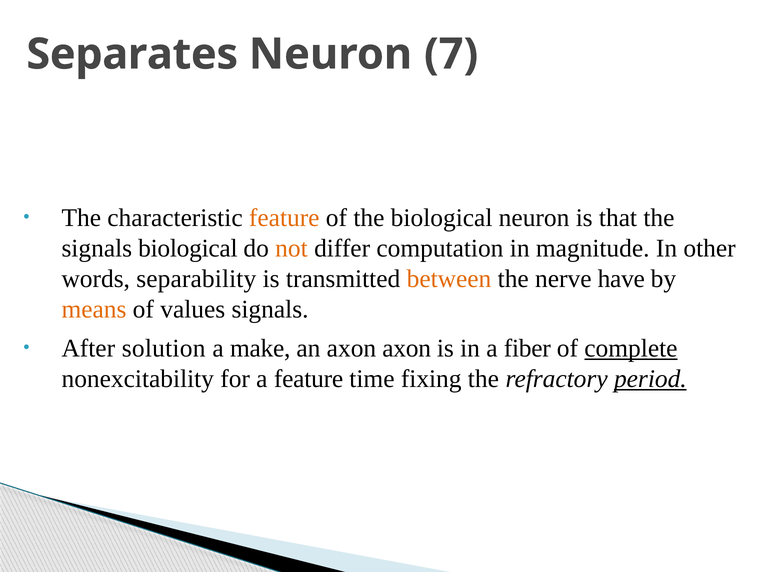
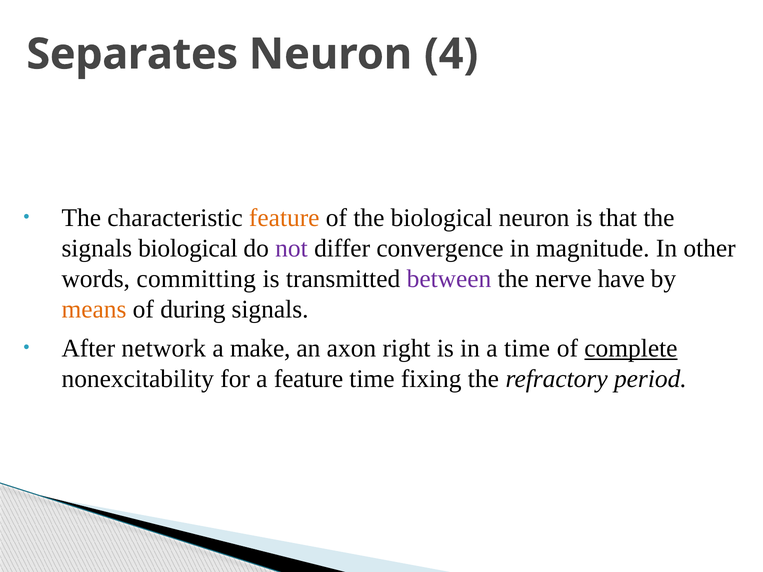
7: 7 -> 4
not colour: orange -> purple
computation: computation -> convergence
separability: separability -> committing
between colour: orange -> purple
values: values -> during
solution: solution -> network
axon axon: axon -> right
a fiber: fiber -> time
period underline: present -> none
